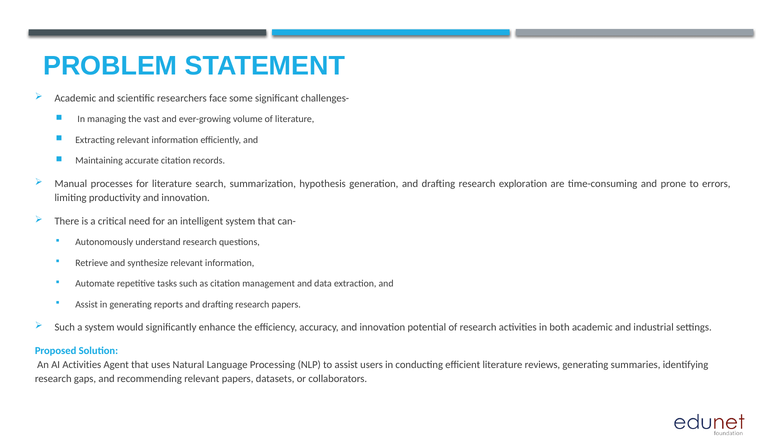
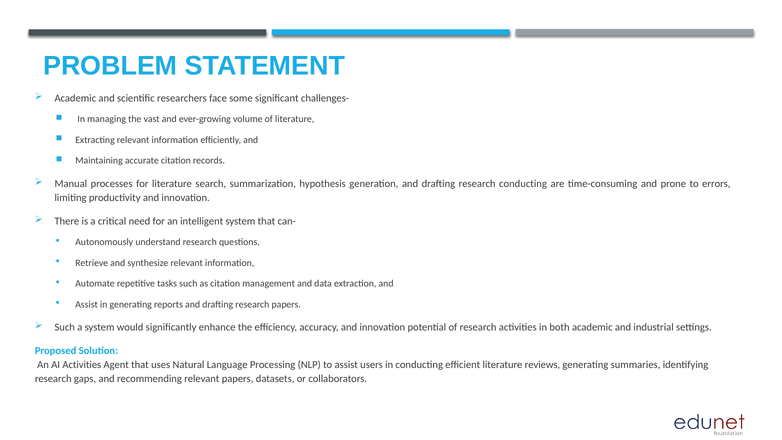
research exploration: exploration -> conducting
